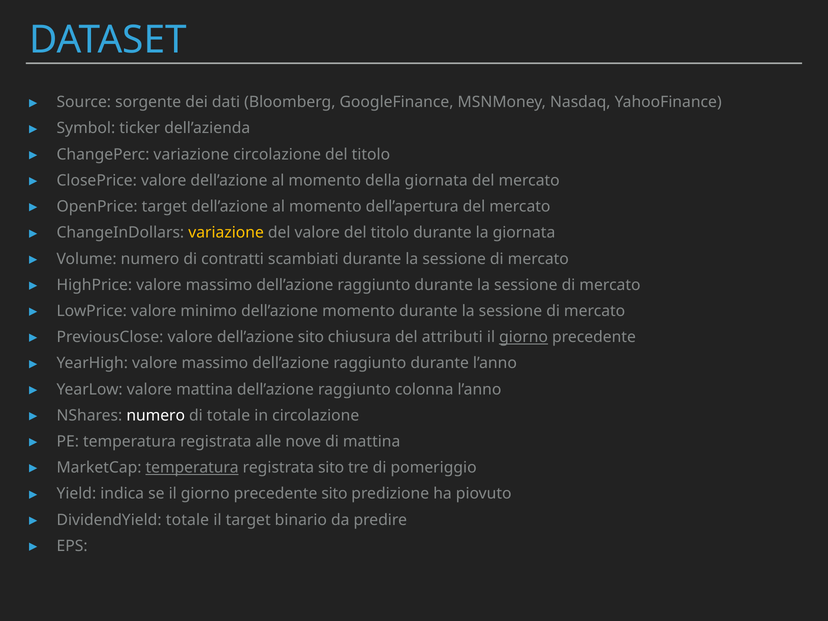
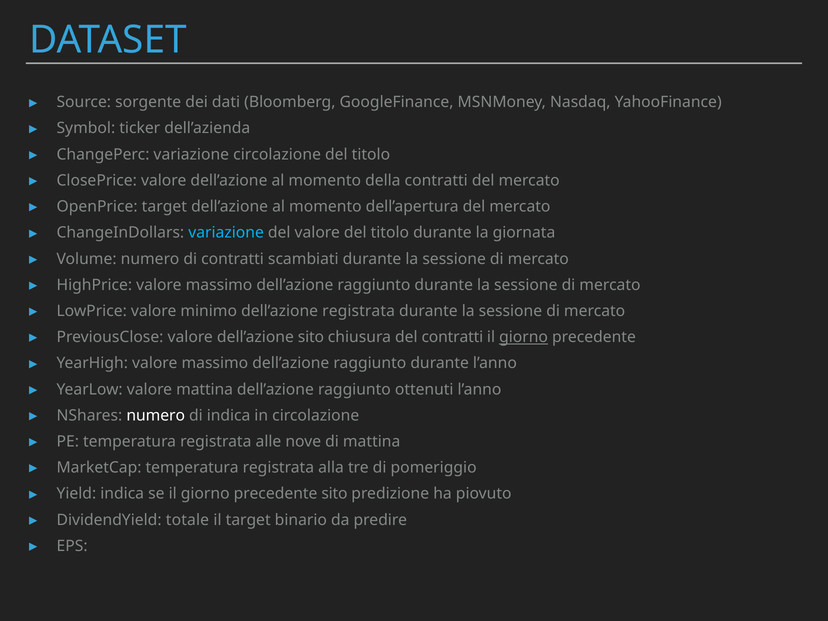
della giornata: giornata -> contratti
variazione at (226, 233) colour: yellow -> light blue
dell’azione momento: momento -> registrata
del attributi: attributi -> contratti
colonna: colonna -> ottenuti
di totale: totale -> indica
temperatura at (192, 468) underline: present -> none
registrata sito: sito -> alla
